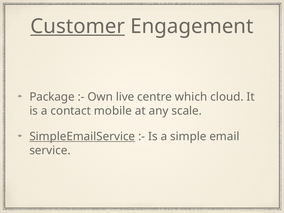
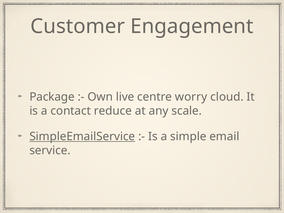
Customer underline: present -> none
which: which -> worry
mobile: mobile -> reduce
